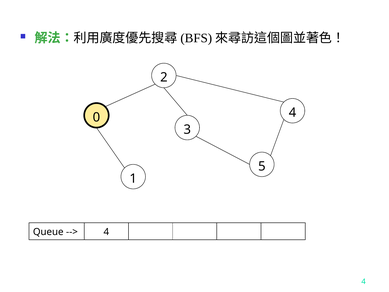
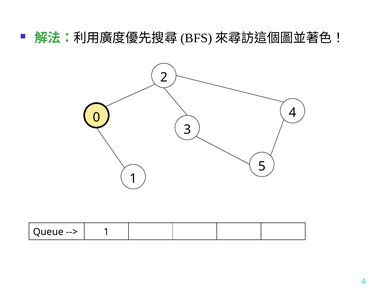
4 at (106, 232): 4 -> 1
